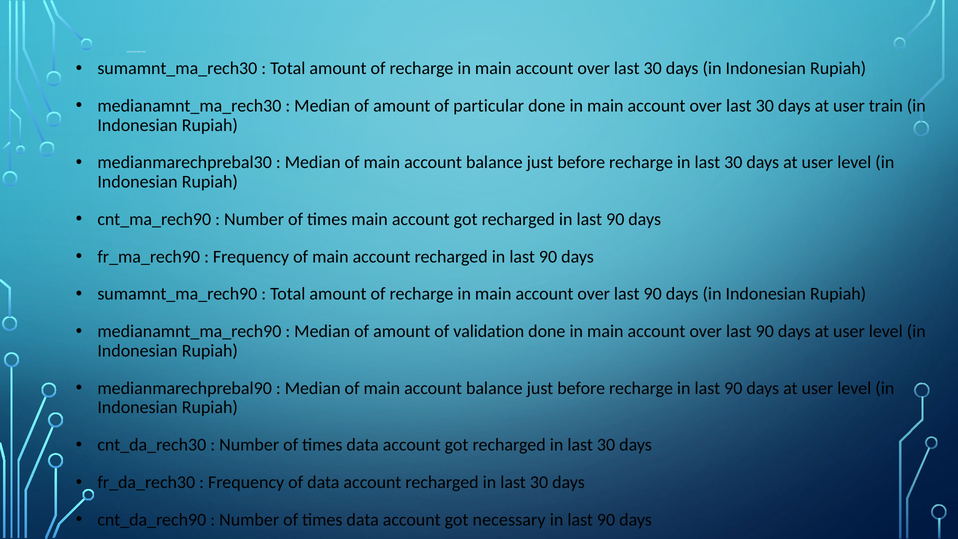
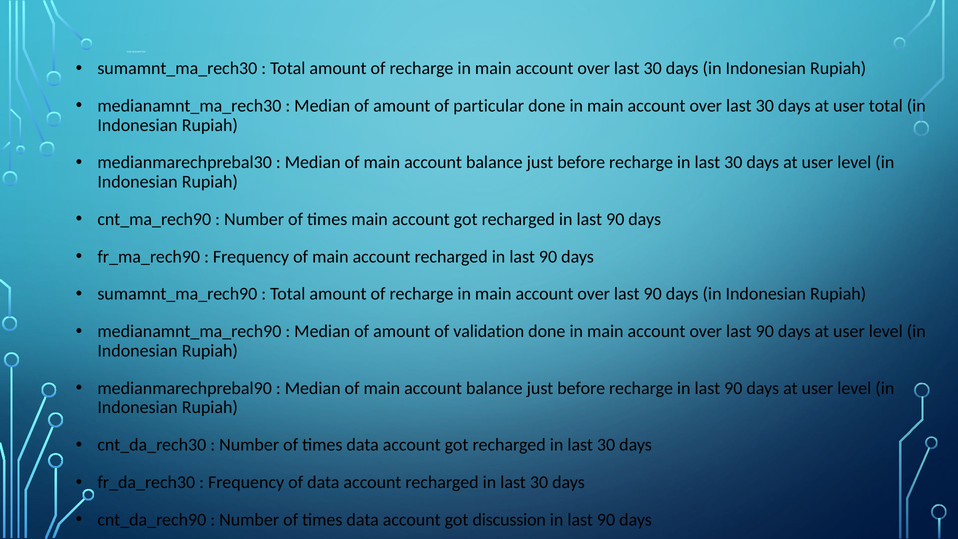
user train: train -> total
necessary: necessary -> discussion
